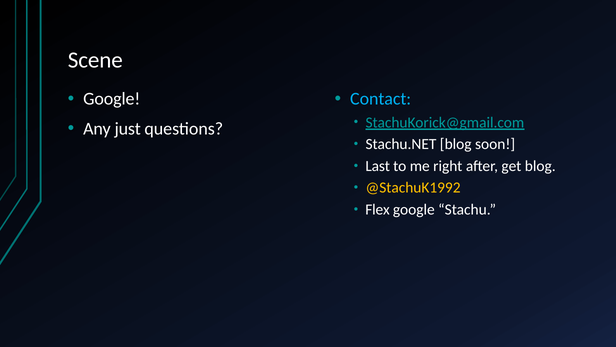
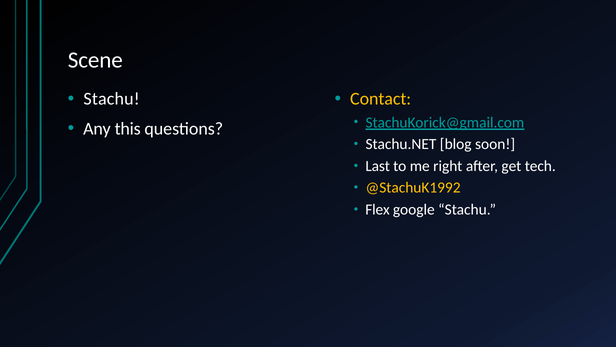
Google at (112, 99): Google -> Stachu
Contact colour: light blue -> yellow
just: just -> this
get blog: blog -> tech
